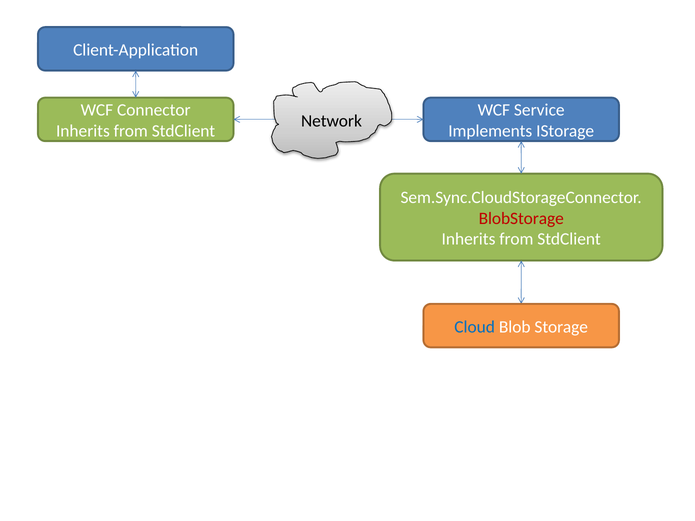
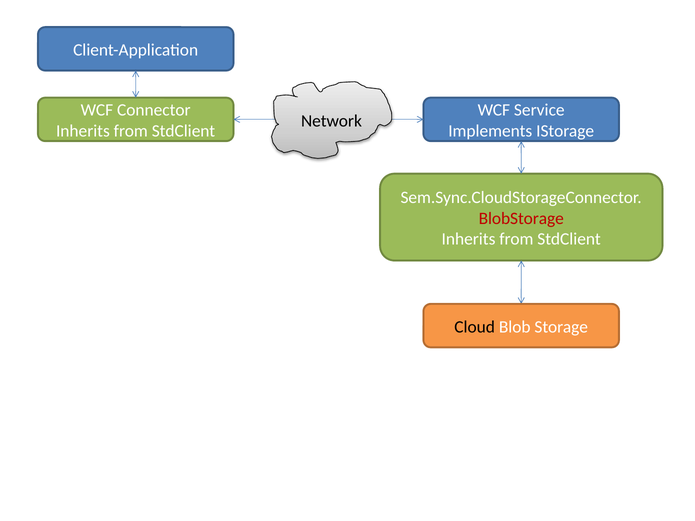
Cloud colour: blue -> black
